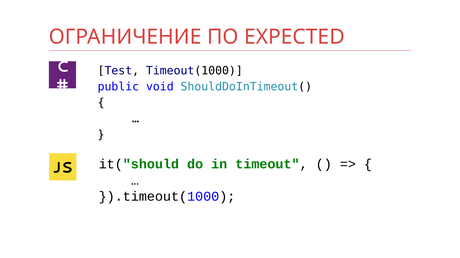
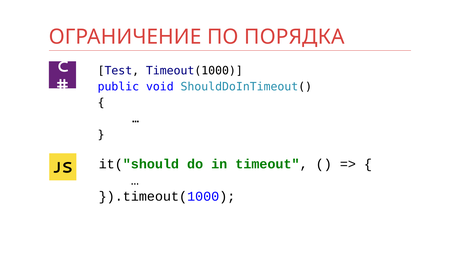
EXPECTED: EXPECTED -> ПОРЯДКА
